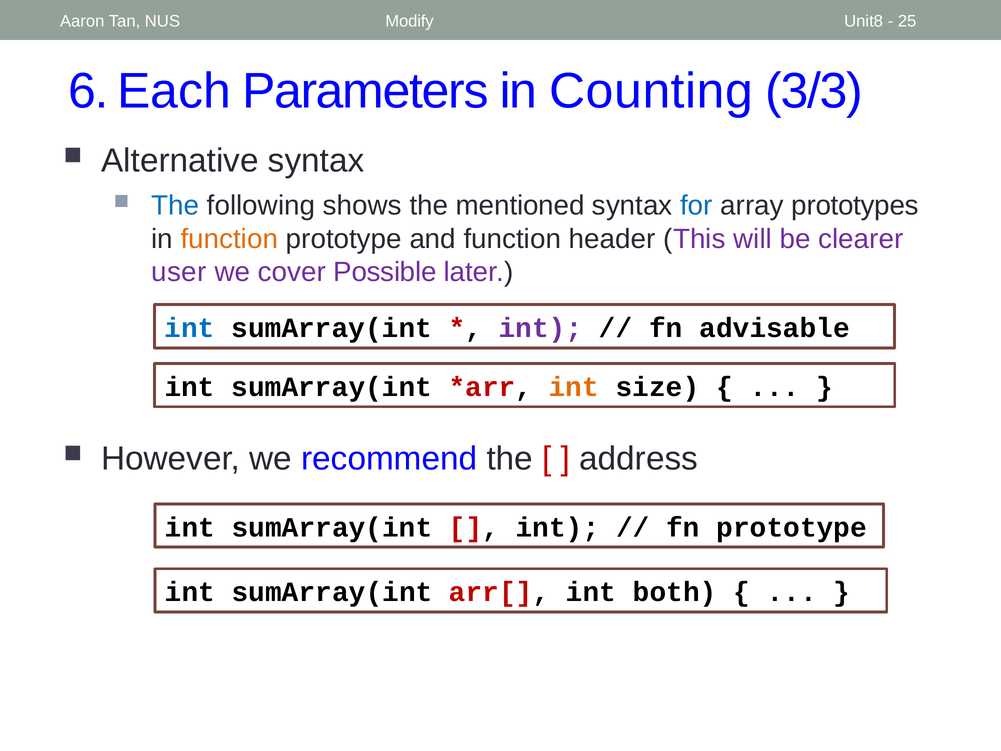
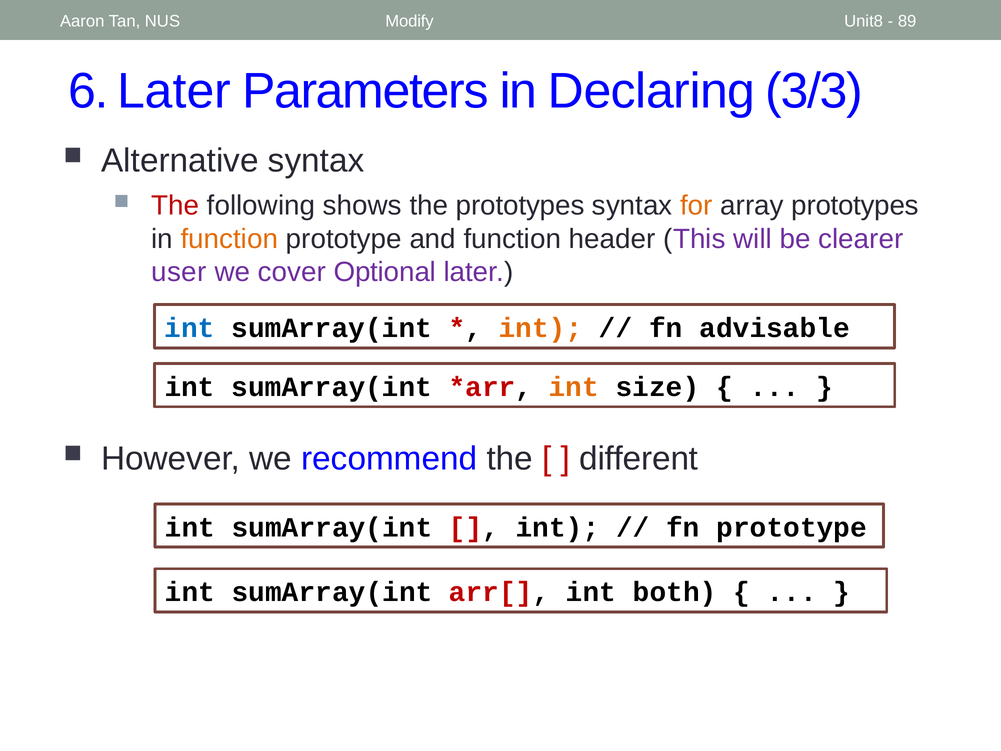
25: 25 -> 89
6 Each: Each -> Later
Counting: Counting -> Declaring
The at (175, 205) colour: blue -> red
the mentioned: mentioned -> prototypes
for colour: blue -> orange
Possible: Possible -> Optional
int at (540, 328) colour: purple -> orange
address: address -> different
